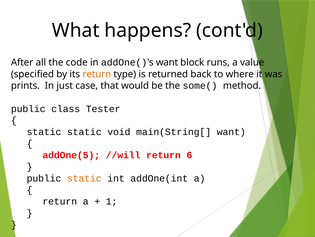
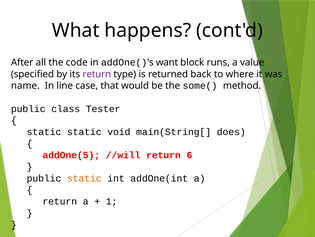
return at (97, 74) colour: orange -> purple
prints: prints -> name
just: just -> line
main(String[ want: want -> does
